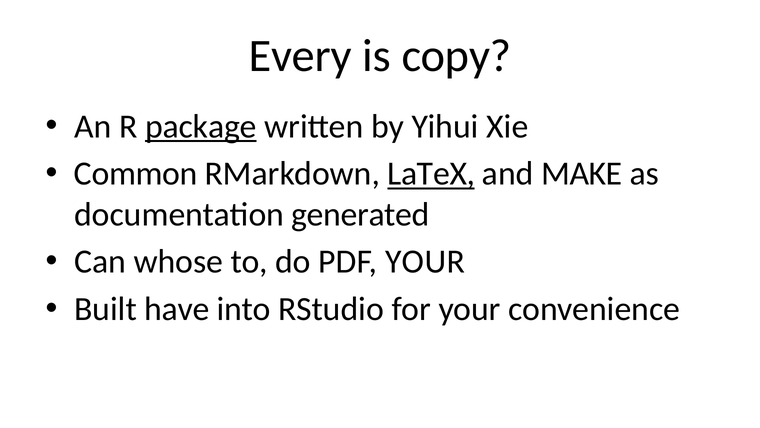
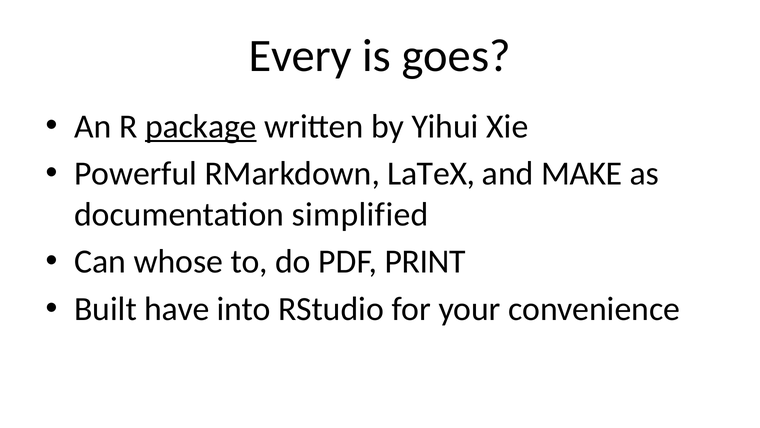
copy: copy -> goes
Common: Common -> Powerful
LaTeX underline: present -> none
generated: generated -> simplified
PDF YOUR: YOUR -> PRINT
